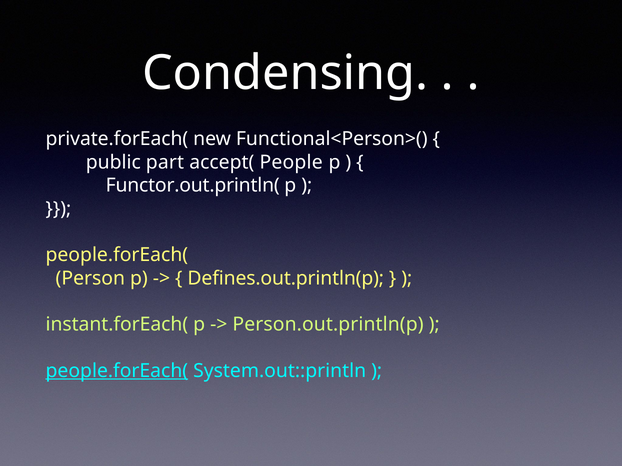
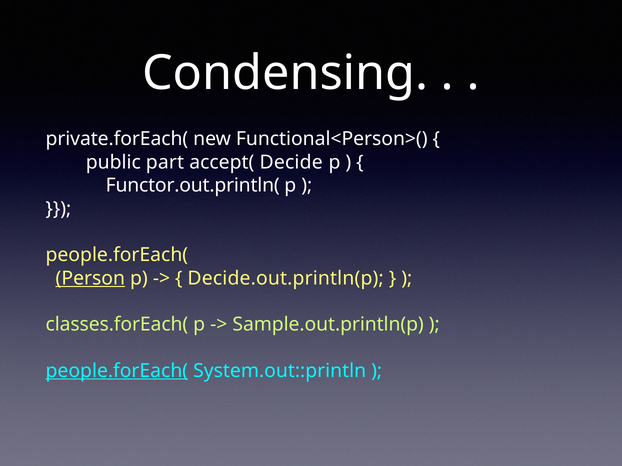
People: People -> Decide
Person underline: none -> present
Defines.out.println(p: Defines.out.println(p -> Decide.out.println(p
instant.forEach(: instant.forEach( -> classes.forEach(
Person.out.println(p: Person.out.println(p -> Sample.out.println(p
